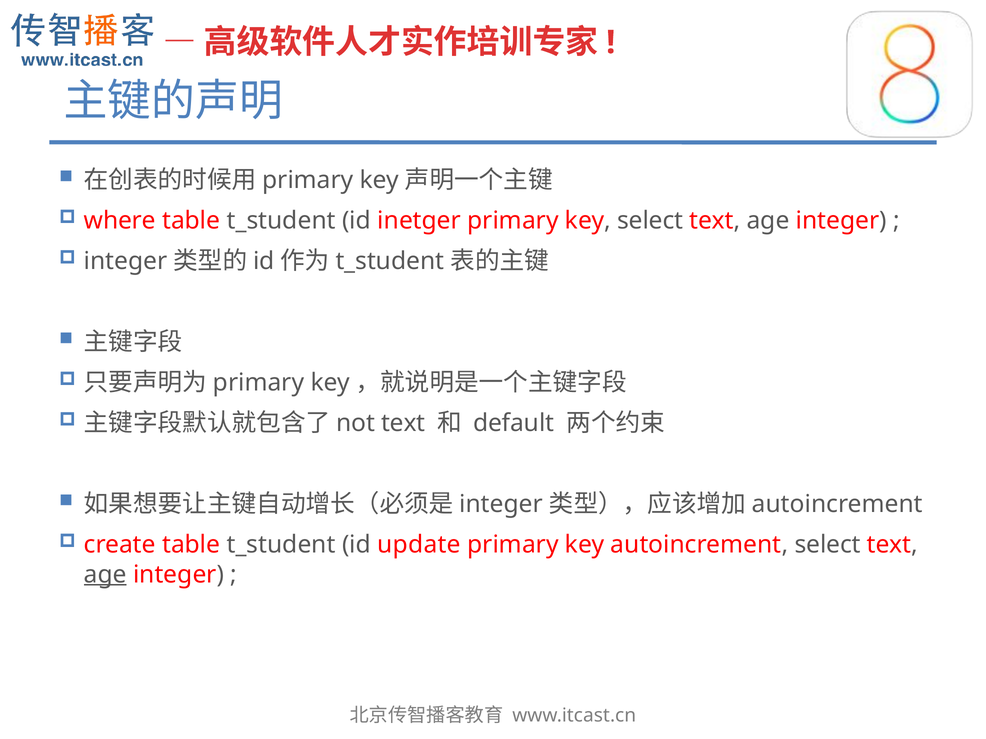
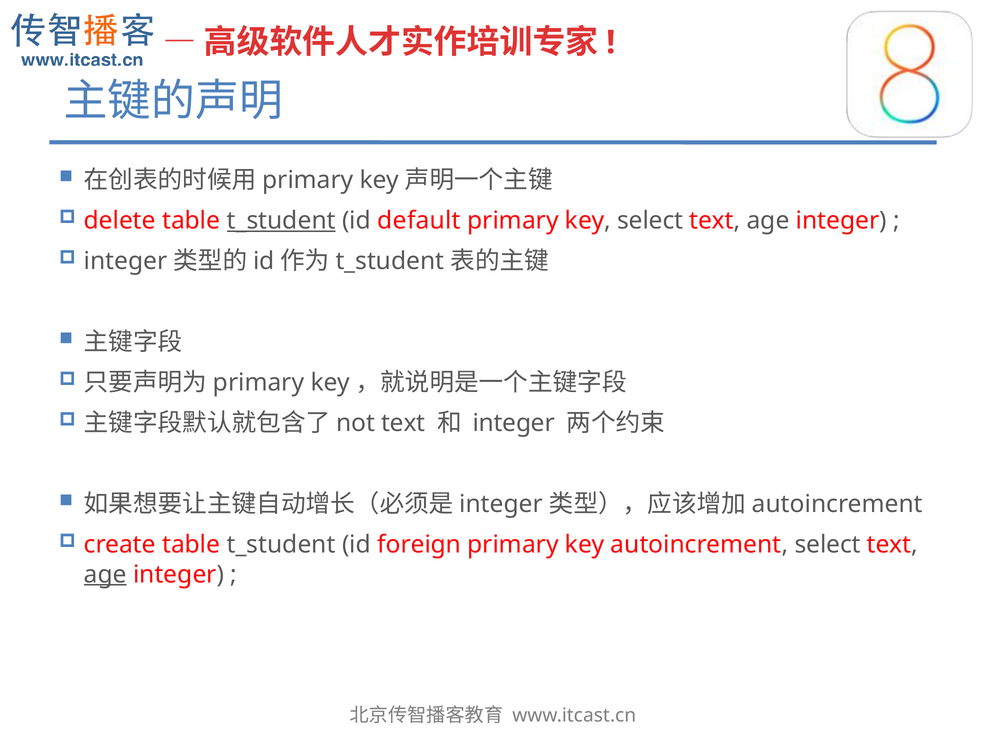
where: where -> delete
t_student at (281, 221) underline: none -> present
inetger: inetger -> default
default at (514, 424): default -> integer
update: update -> foreign
